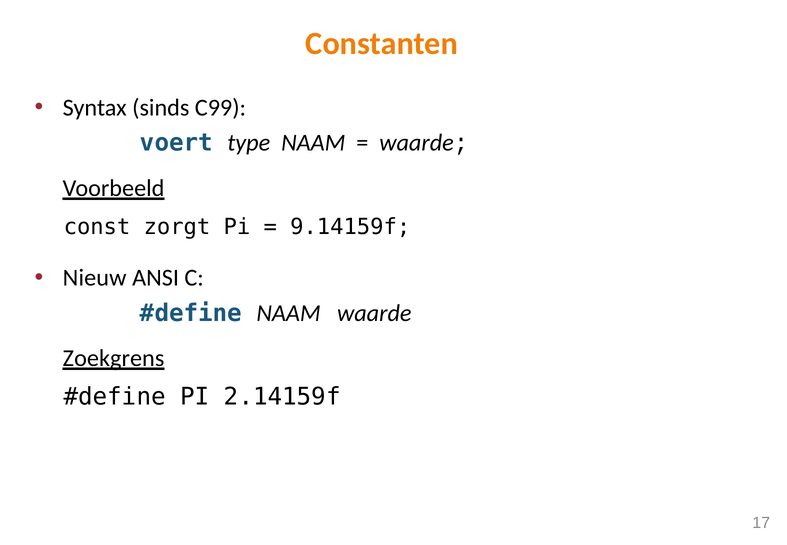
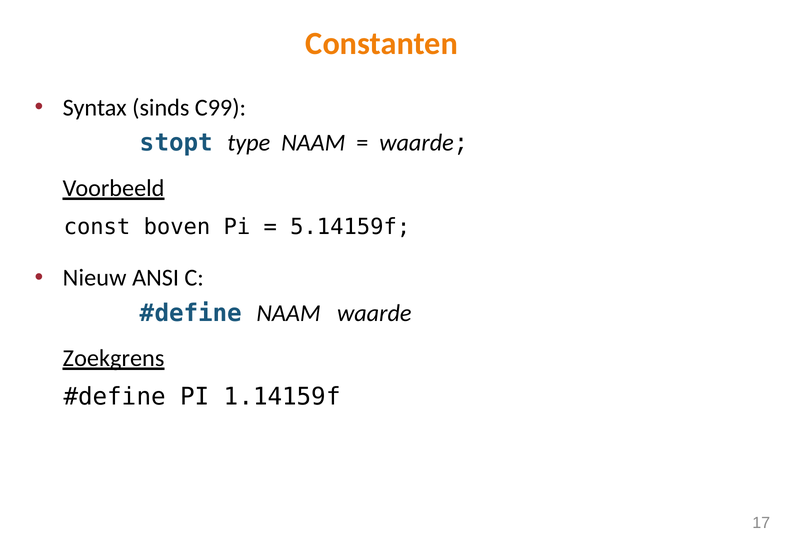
voert: voert -> stopt
zorgt: zorgt -> boven
9.14159f: 9.14159f -> 5.14159f
2.14159f: 2.14159f -> 1.14159f
